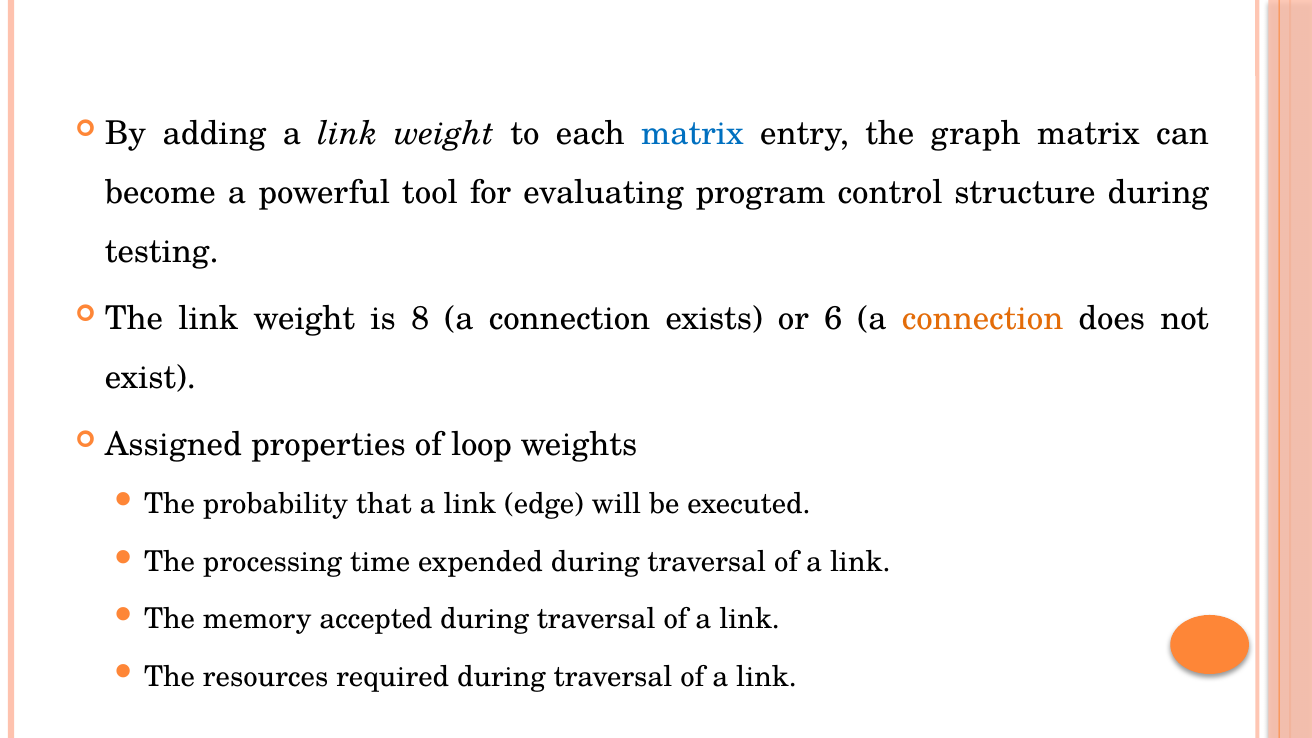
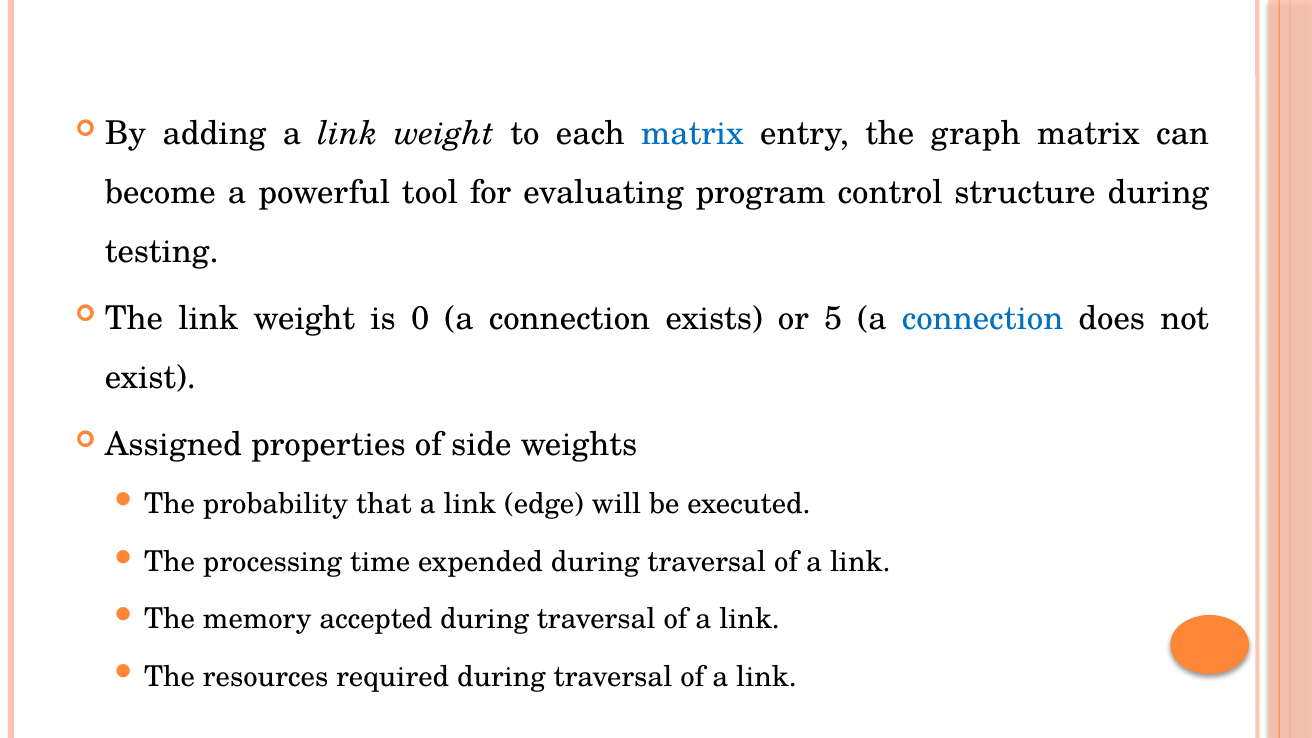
8: 8 -> 0
6: 6 -> 5
connection at (983, 319) colour: orange -> blue
loop: loop -> side
